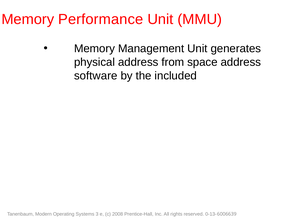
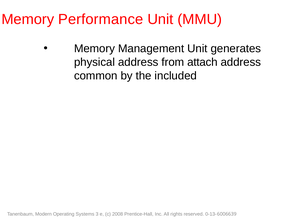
space: space -> attach
software: software -> common
